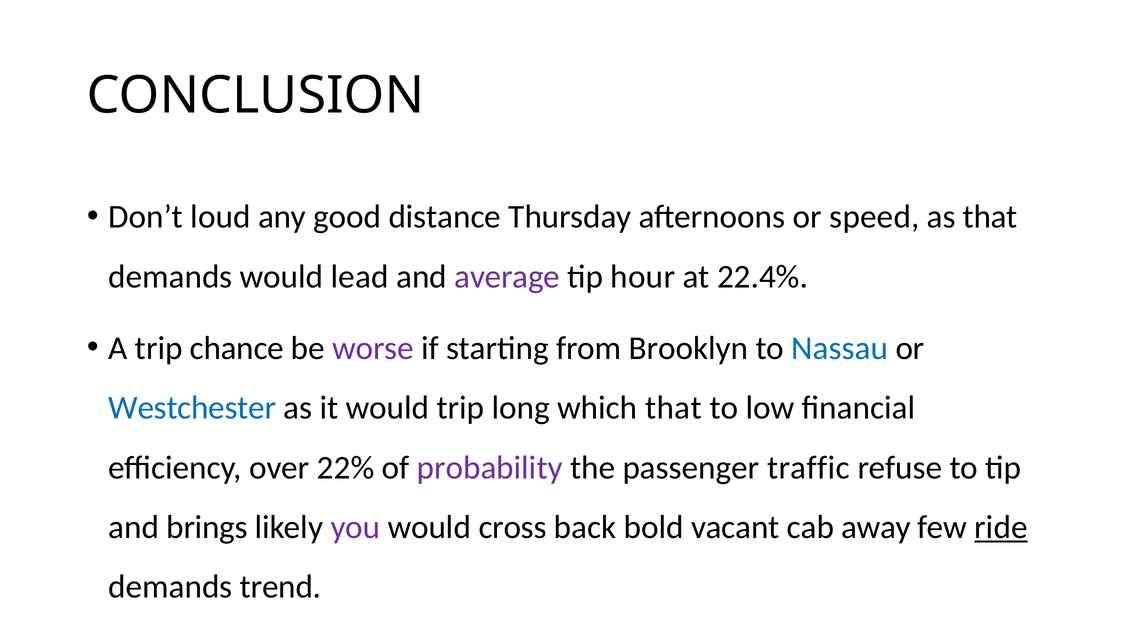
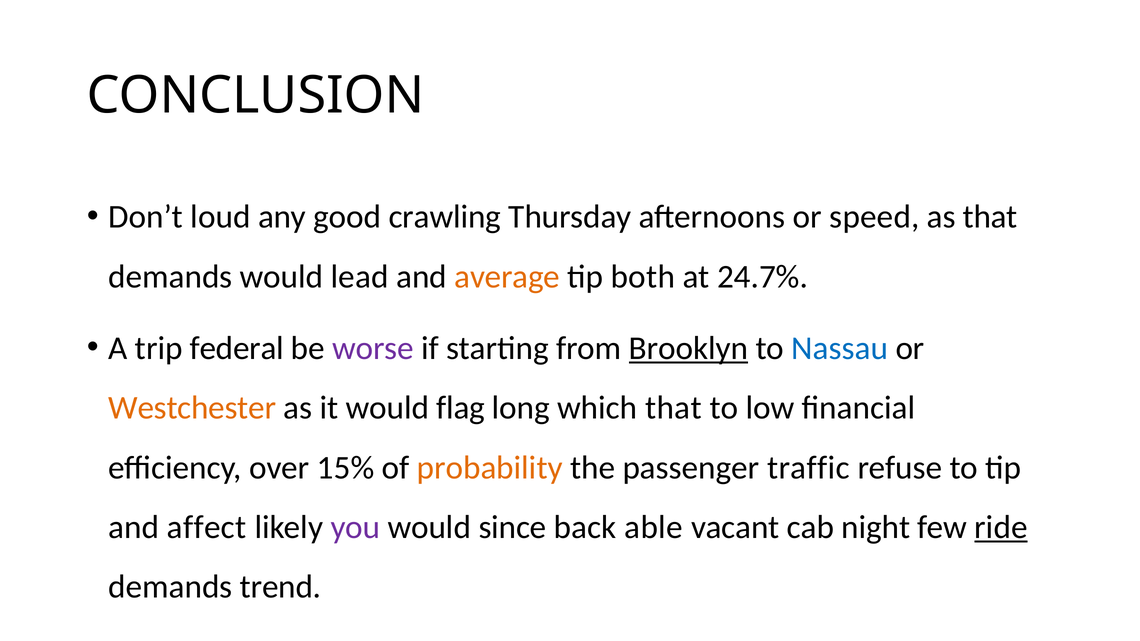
distance: distance -> crawling
average colour: purple -> orange
hour: hour -> both
22.4%: 22.4% -> 24.7%
chance: chance -> federal
Brooklyn underline: none -> present
Westchester colour: blue -> orange
would trip: trip -> flag
22%: 22% -> 15%
probability colour: purple -> orange
brings: brings -> affect
cross: cross -> since
bold: bold -> able
away: away -> night
